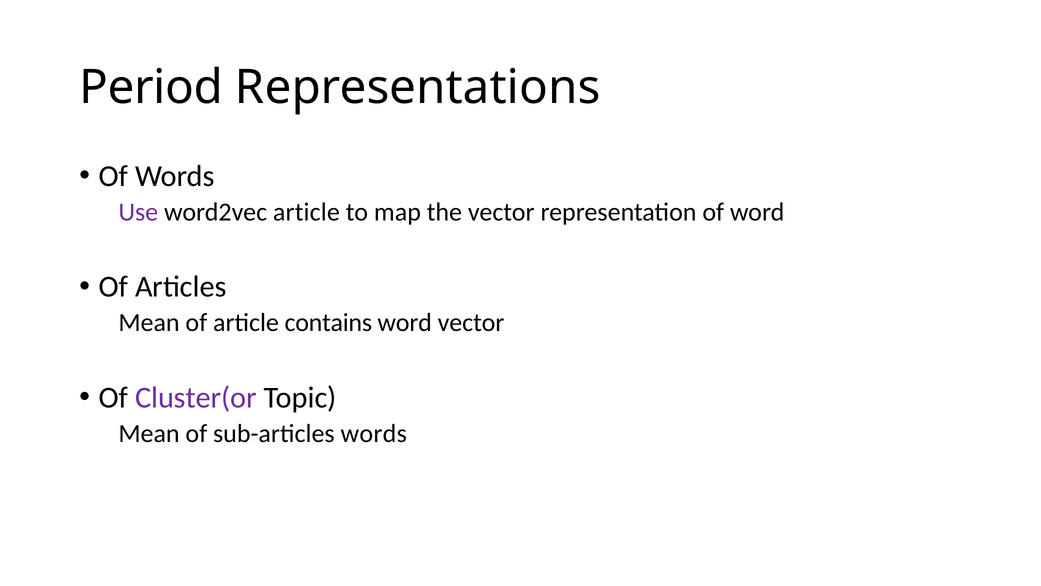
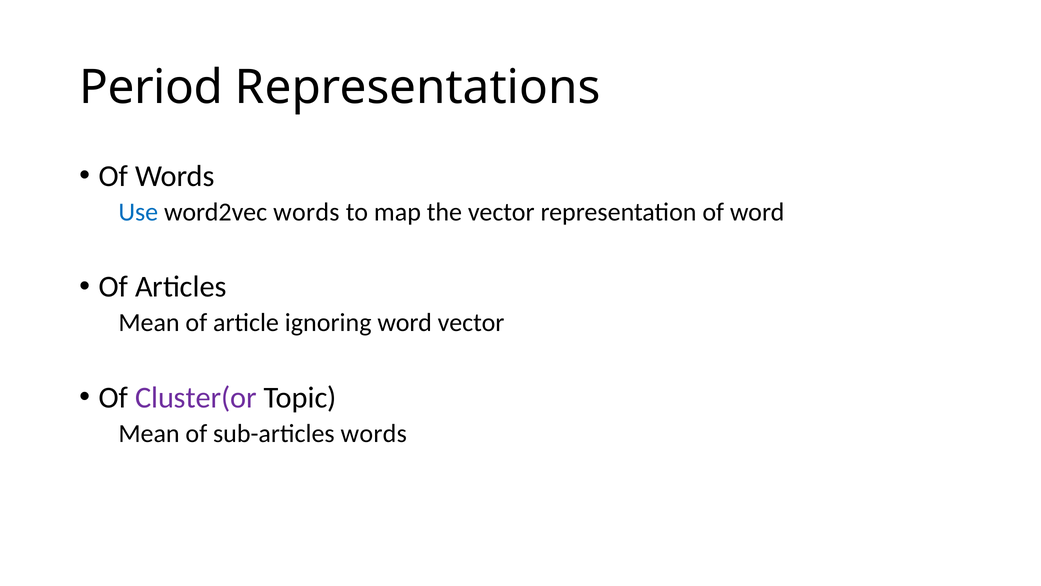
Use colour: purple -> blue
word2vec article: article -> words
contains: contains -> ignoring
